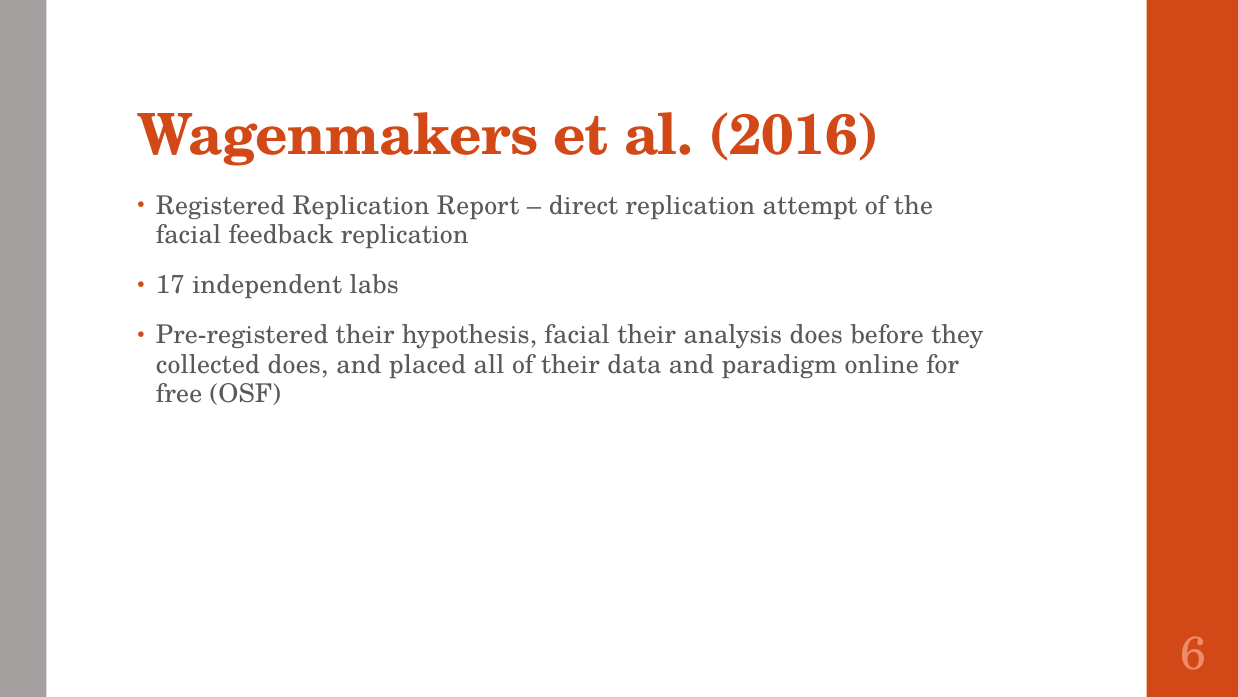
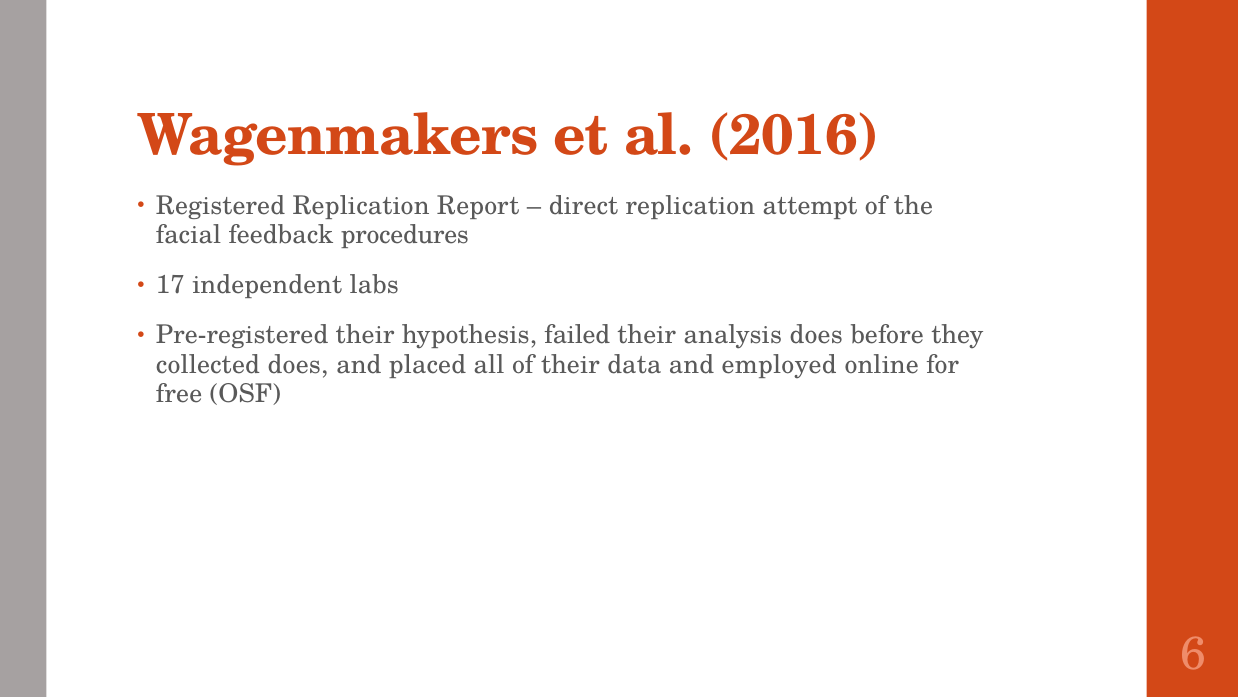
feedback replication: replication -> procedures
hypothesis facial: facial -> failed
paradigm: paradigm -> employed
